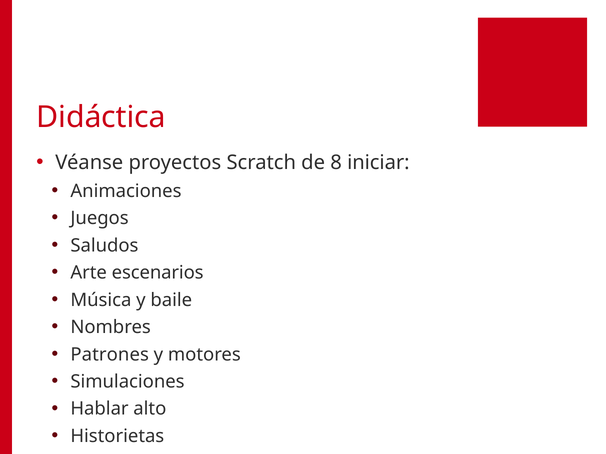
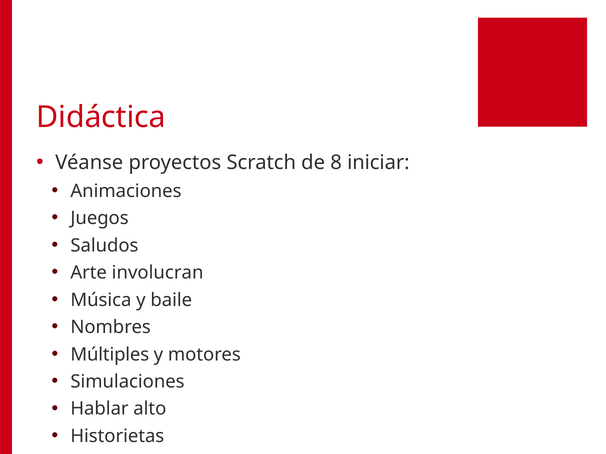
escenarios: escenarios -> involucran
Patrones: Patrones -> Múltiples
